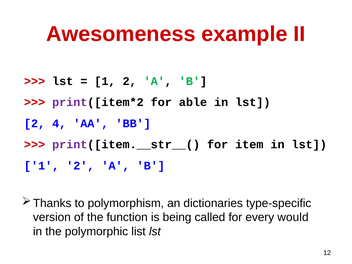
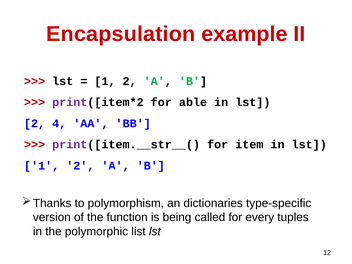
Awesomeness: Awesomeness -> Encapsulation
would: would -> tuples
